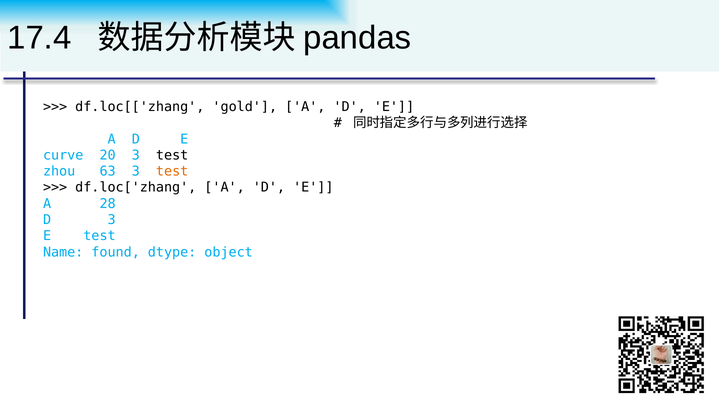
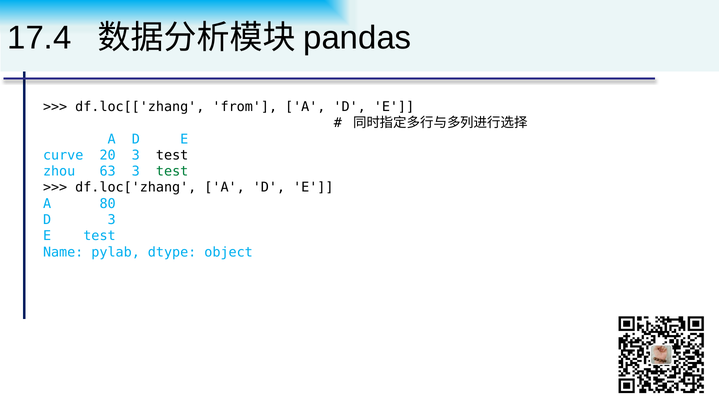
gold: gold -> from
test at (172, 172) colour: orange -> green
28: 28 -> 80
found: found -> pylab
